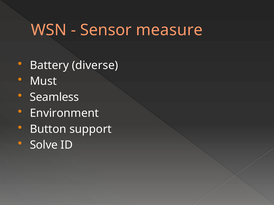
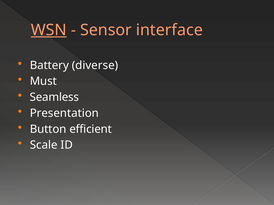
WSN underline: none -> present
measure: measure -> interface
Environment: Environment -> Presentation
support: support -> efficient
Solve: Solve -> Scale
